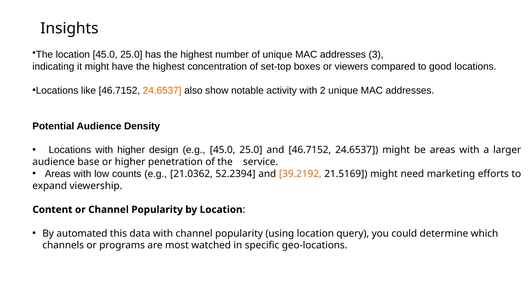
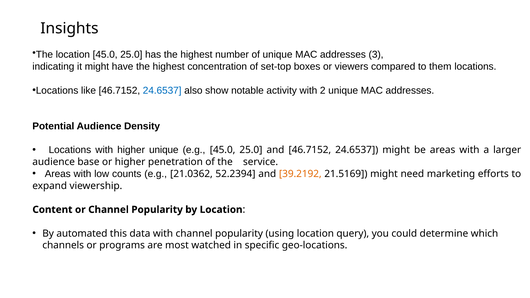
good: good -> them
24.6537 at (162, 90) colour: orange -> blue
higher design: design -> unique
